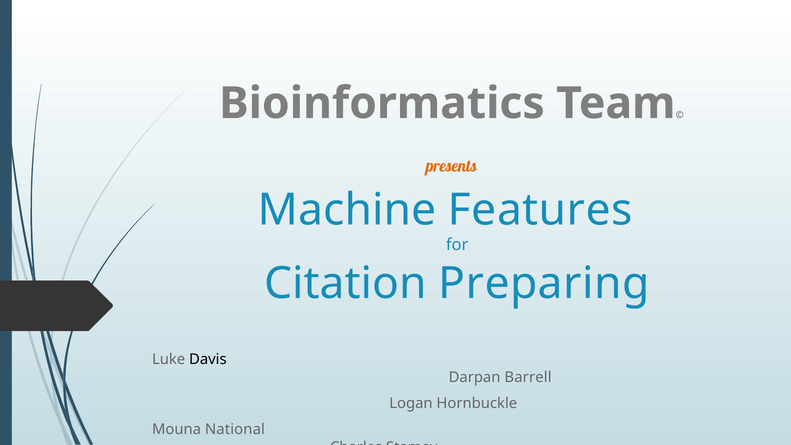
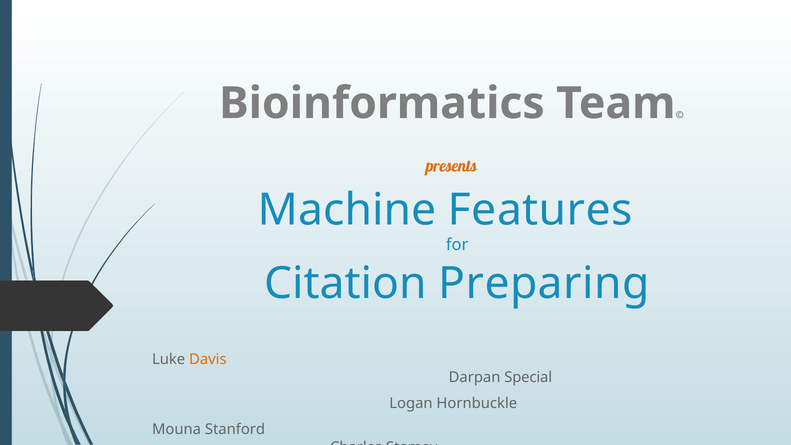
Davis colour: black -> orange
Barrell: Barrell -> Special
National: National -> Stanford
